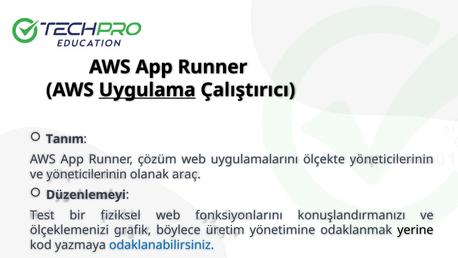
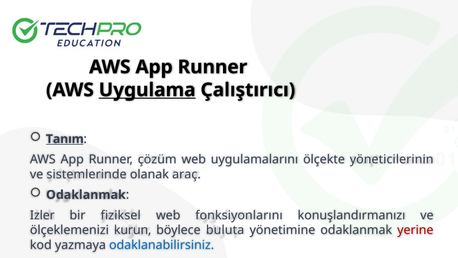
Tanım underline: none -> present
ve yöneticilerinin: yöneticilerinin -> sistemlerinde
Düzenlemeyi at (86, 195): Düzenlemeyi -> Odaklanmak
Test: Test -> Izler
grafik: grafik -> kurun
üretim: üretim -> buluta
yerine colour: black -> red
